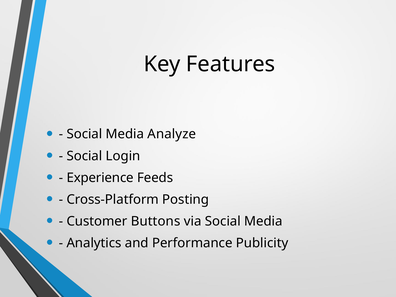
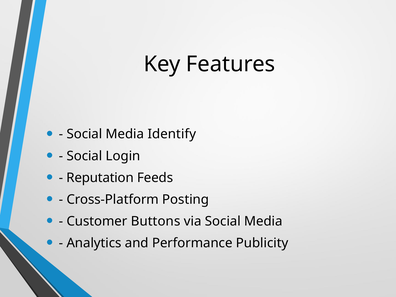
Analyze: Analyze -> Identify
Experience: Experience -> Reputation
